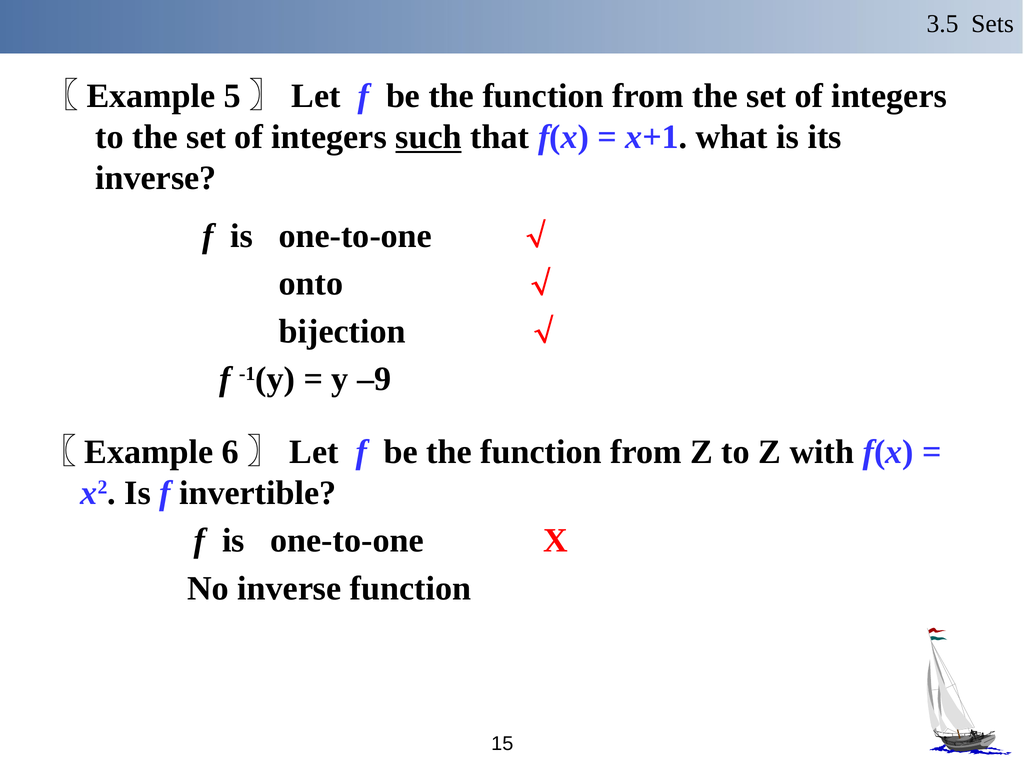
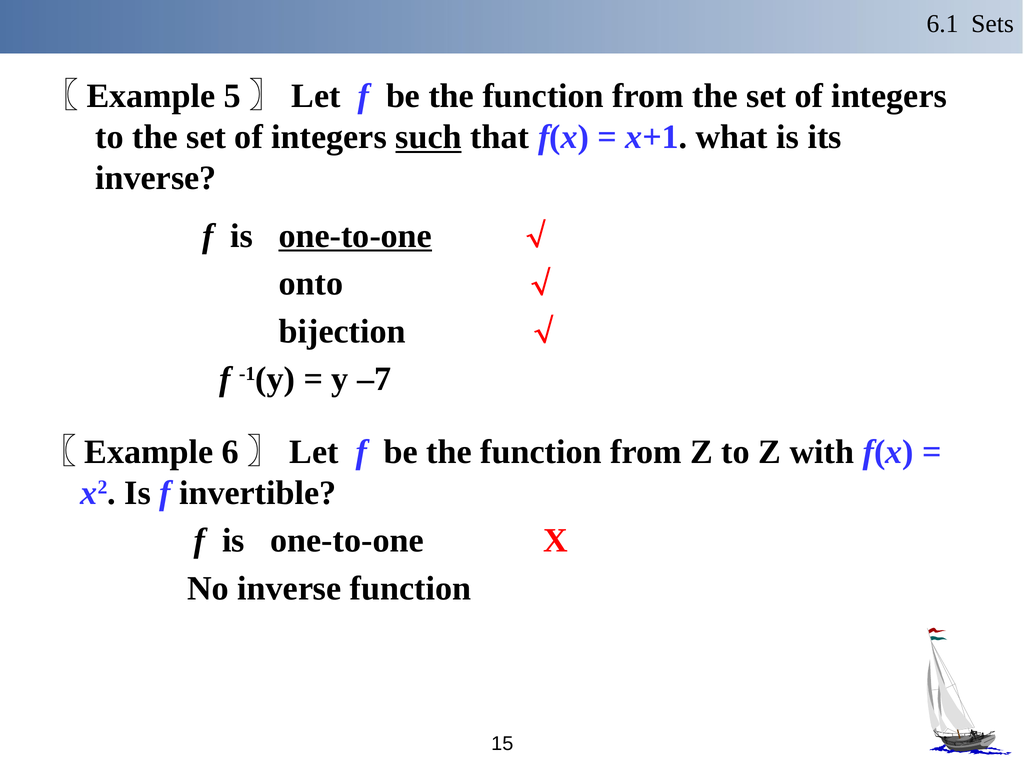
3.5: 3.5 -> 6.1
one-to-one at (355, 236) underline: none -> present
–9: –9 -> –7
